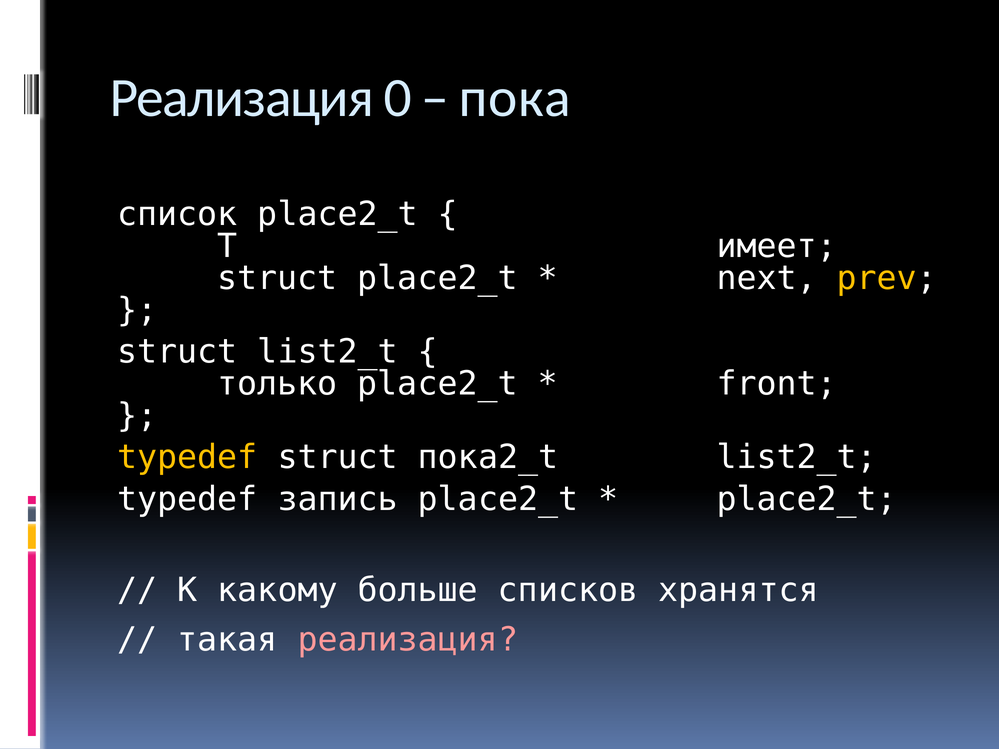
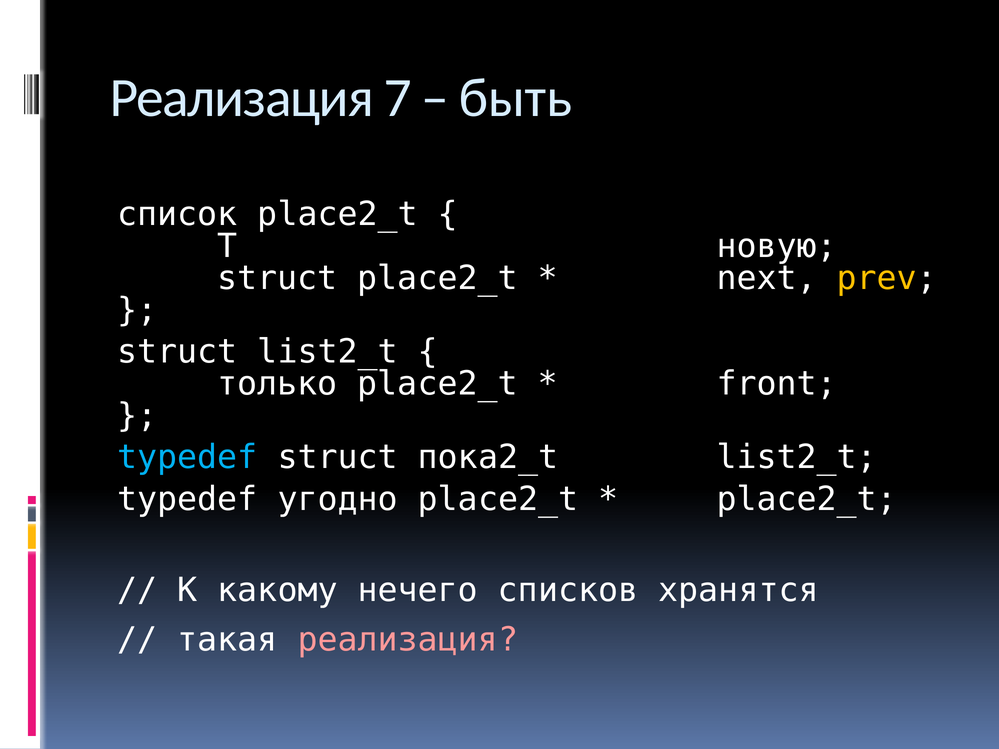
0: 0 -> 7
пока: пока -> быть
имеет: имеет -> новую
typedef at (187, 458) colour: yellow -> light blue
запись: запись -> угодно
больше: больше -> нечего
